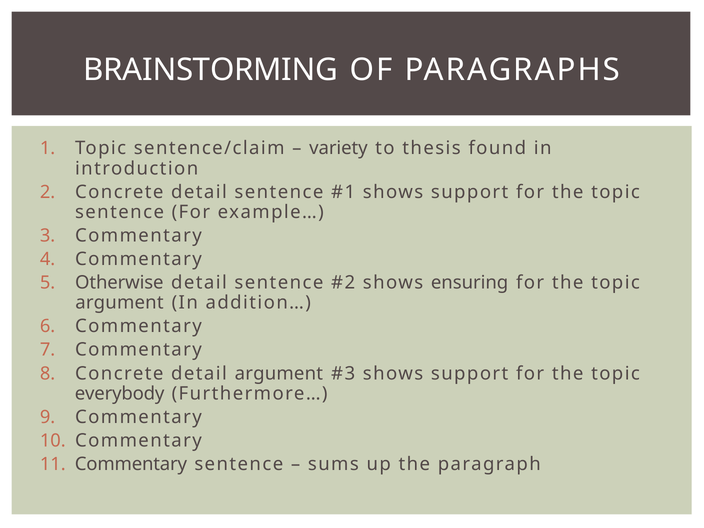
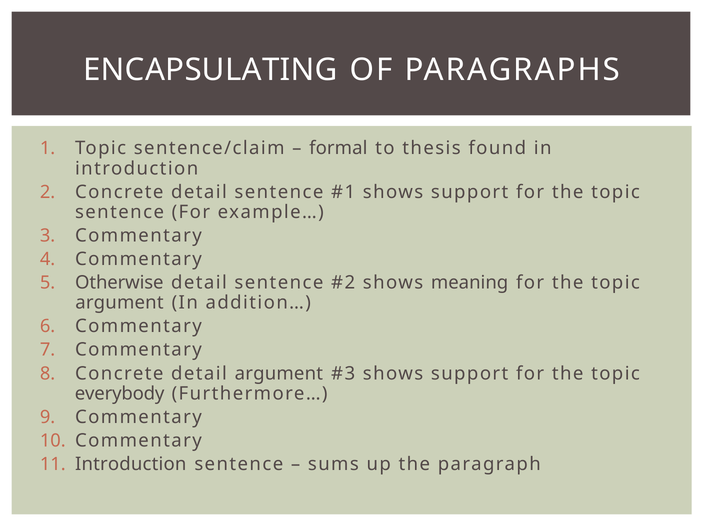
BRAINSTORMING: BRAINSTORMING -> ENCAPSULATING
variety: variety -> formal
ensuring: ensuring -> meaning
Commentary at (131, 464): Commentary -> Introduction
